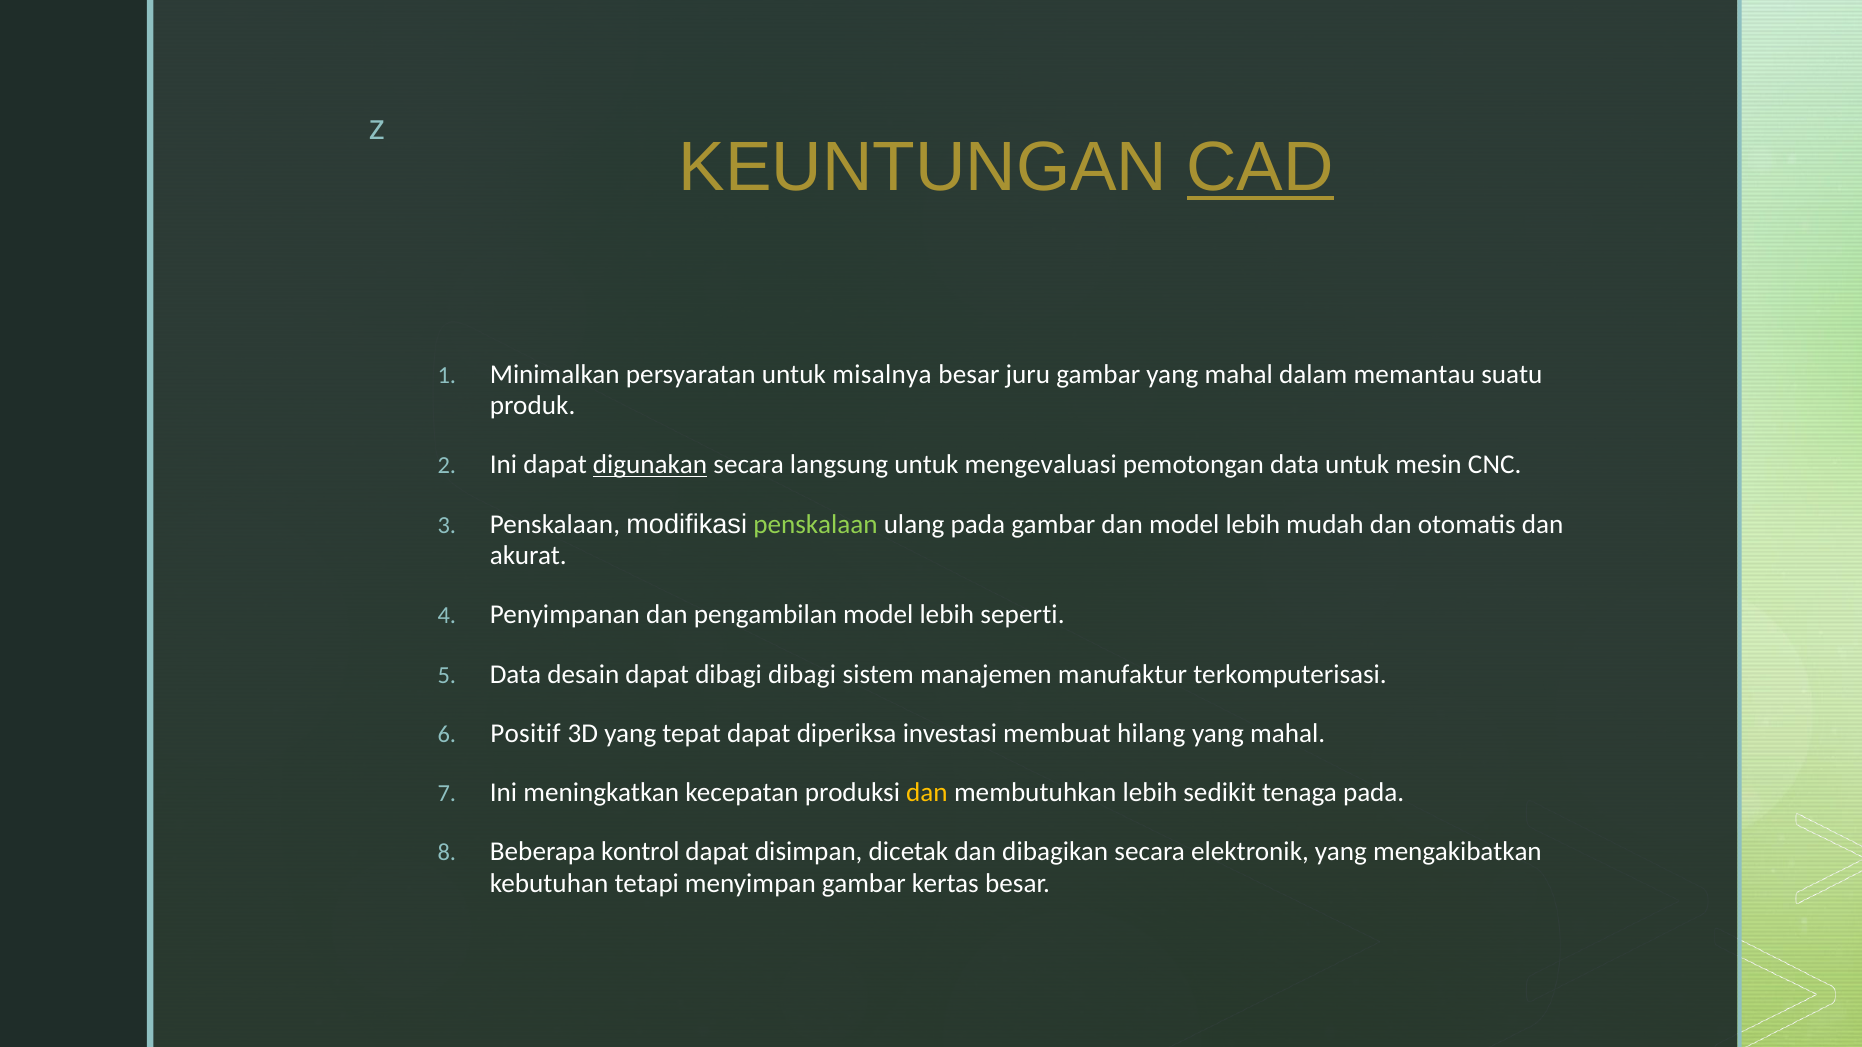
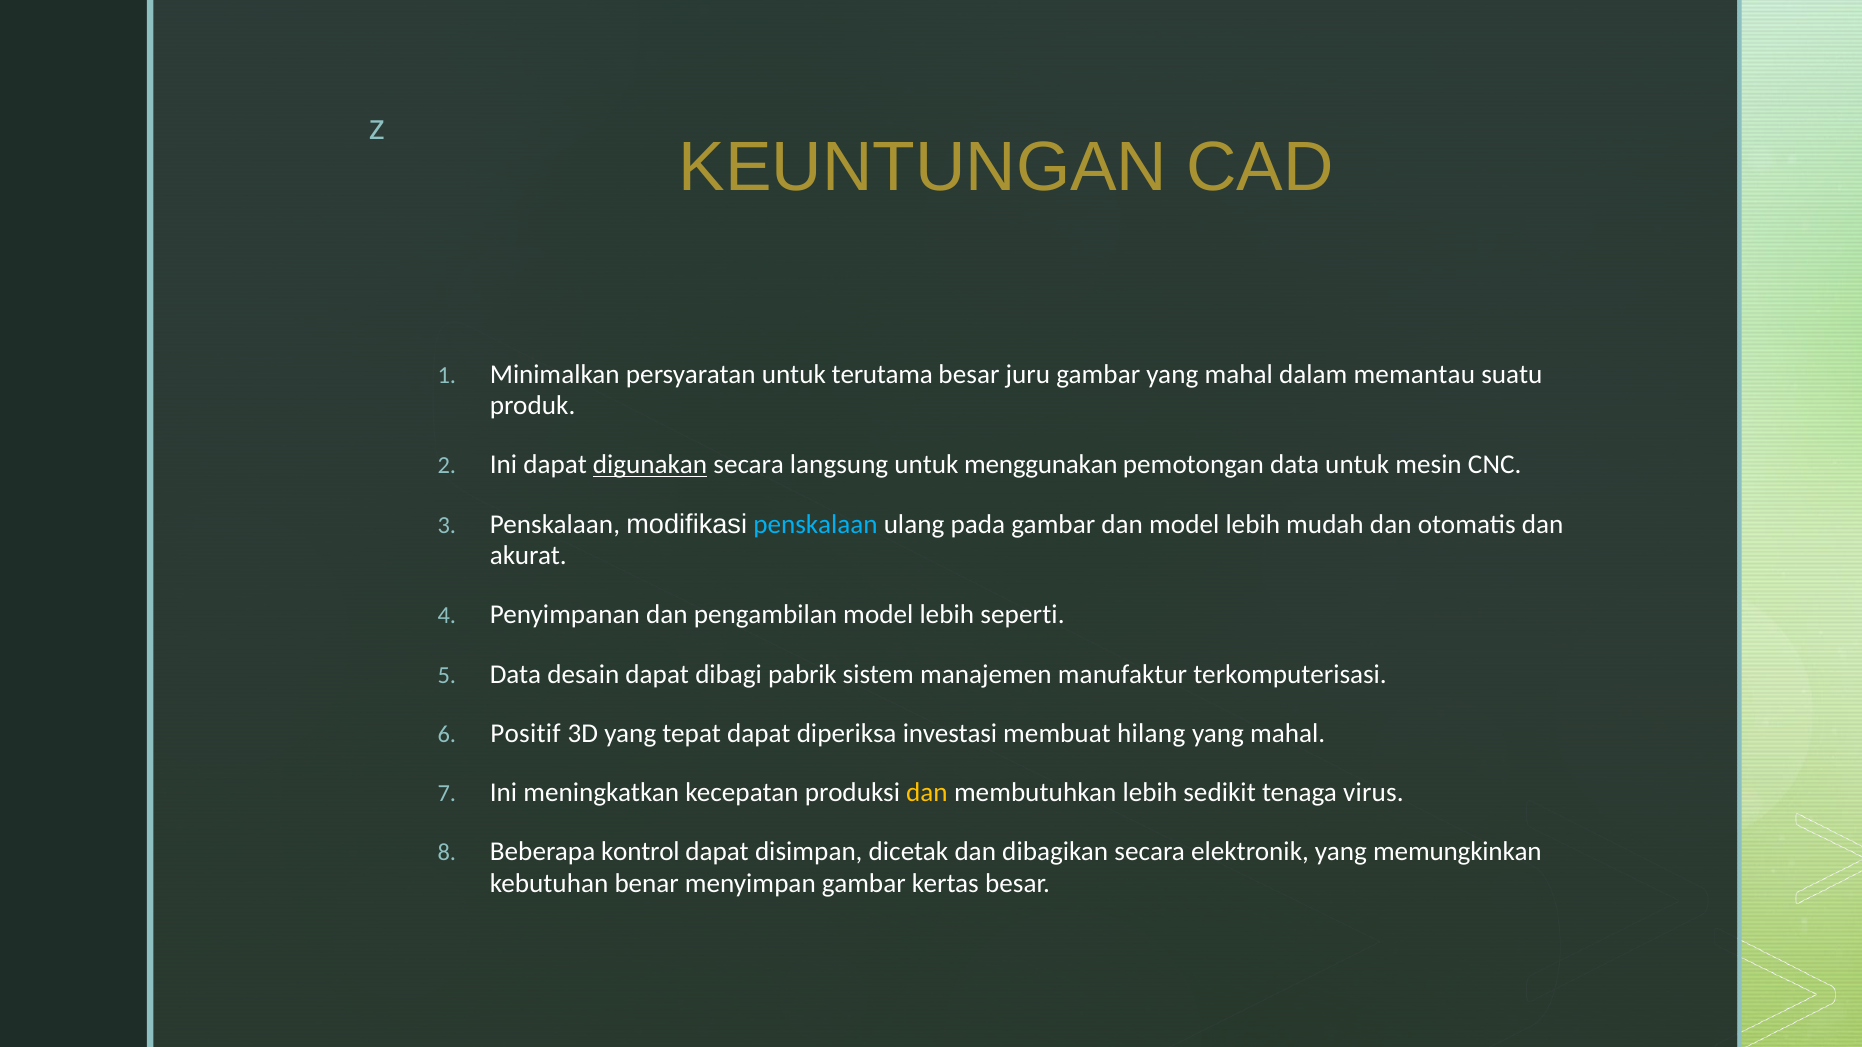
CAD underline: present -> none
misalnya: misalnya -> terutama
mengevaluasi: mengevaluasi -> menggunakan
penskalaan at (815, 524) colour: light green -> light blue
dibagi dibagi: dibagi -> pabrik
tenaga pada: pada -> virus
mengakibatkan: mengakibatkan -> memungkinkan
tetapi: tetapi -> benar
